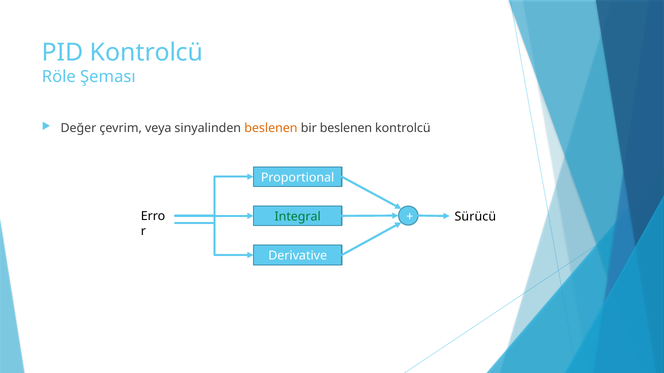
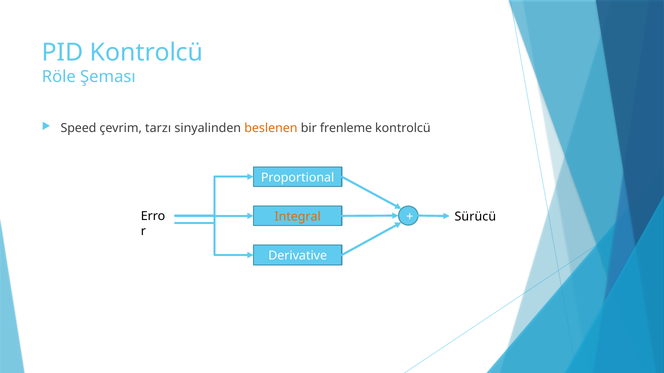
Değer: Değer -> Speed
veya: veya -> tarzı
bir beslenen: beslenen -> frenleme
Integral colour: green -> orange
